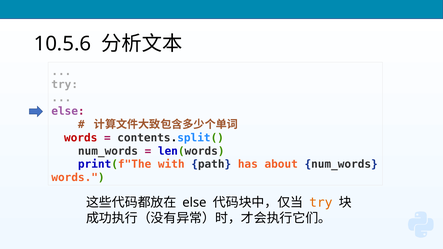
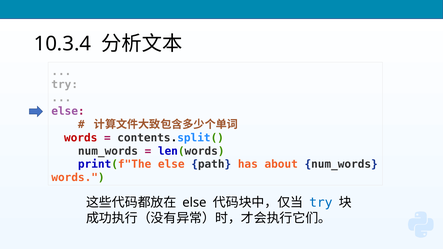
10.5.6: 10.5.6 -> 10.3.4
print(f"The with: with -> else
try at (321, 203) colour: orange -> blue
